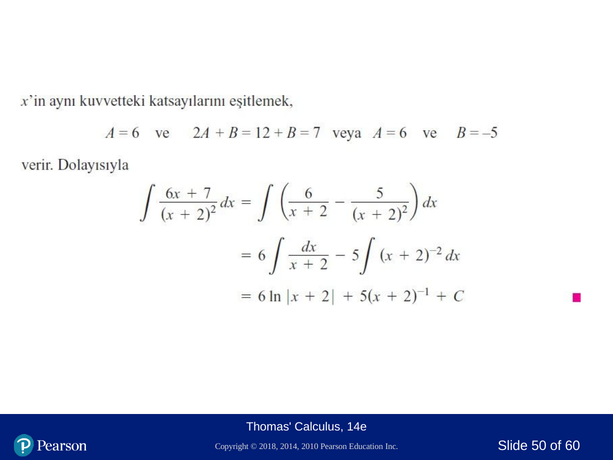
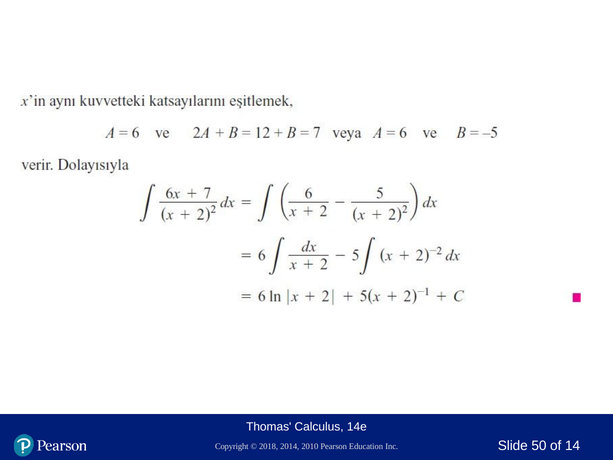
60: 60 -> 14
